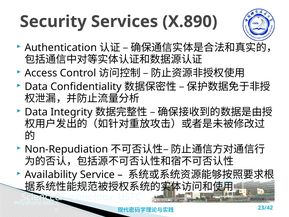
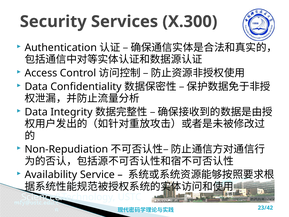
X.890: X.890 -> X.300
